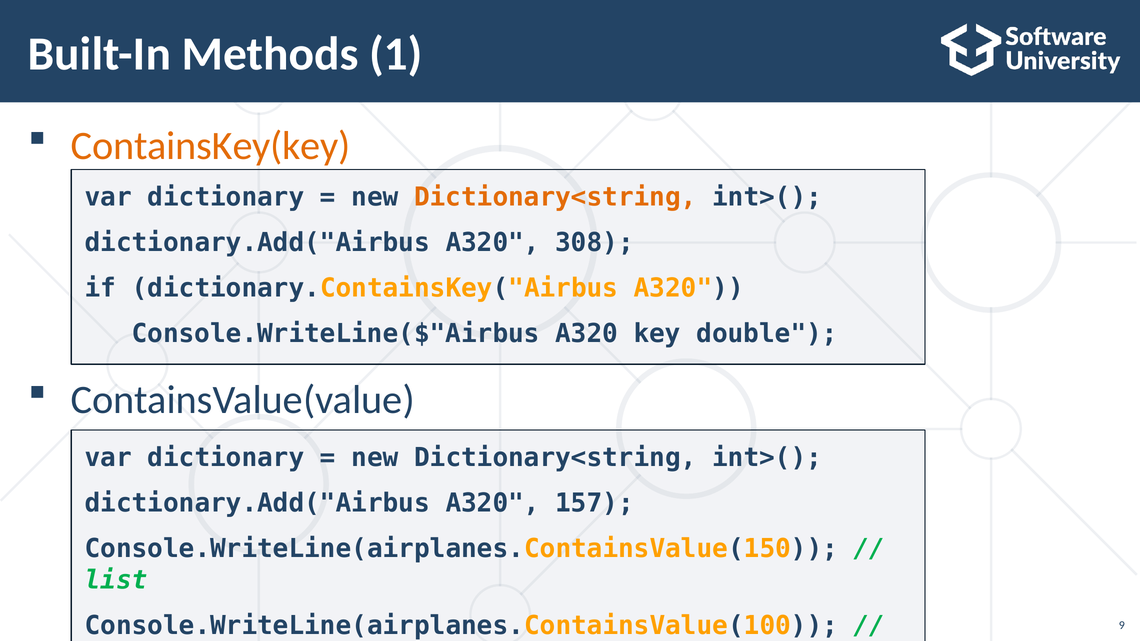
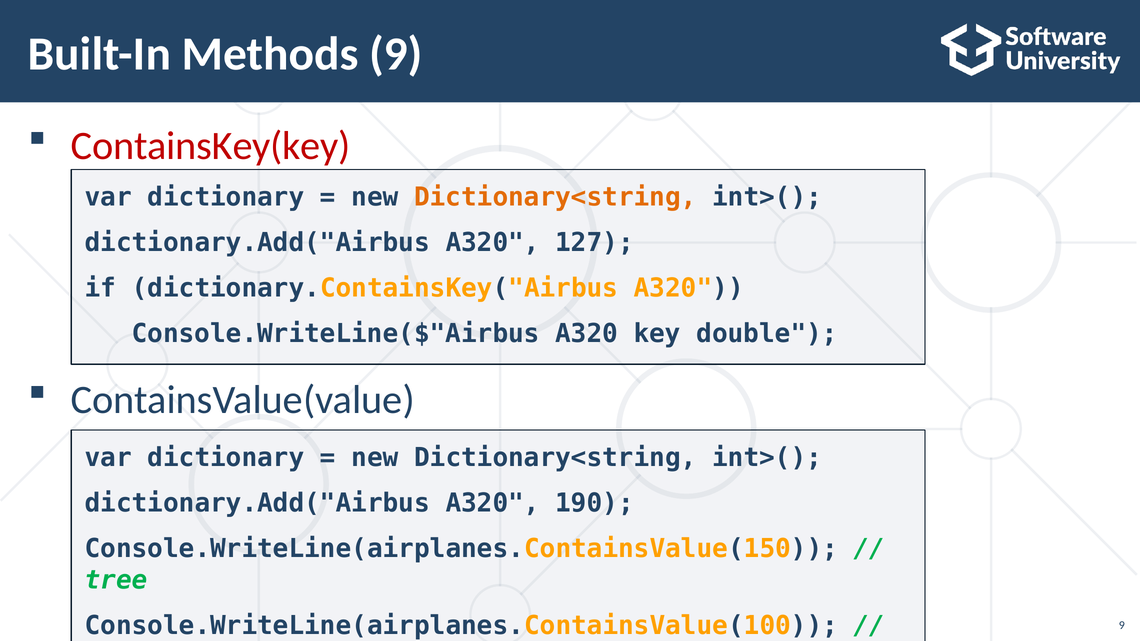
Methods 1: 1 -> 9
ContainsKey(key colour: orange -> red
308: 308 -> 127
157: 157 -> 190
list: list -> tree
